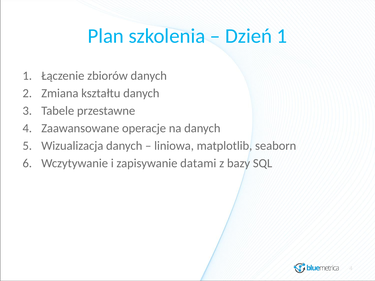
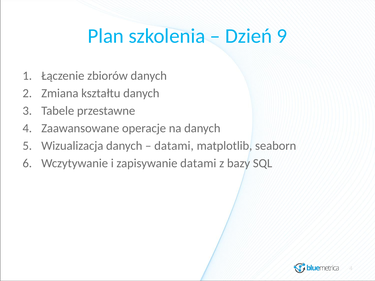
Dzień 1: 1 -> 9
liniowa at (174, 146): liniowa -> datami
